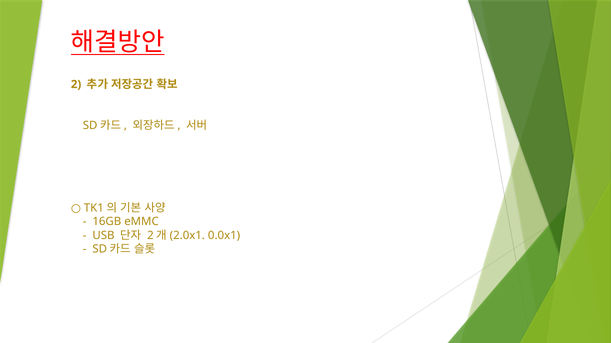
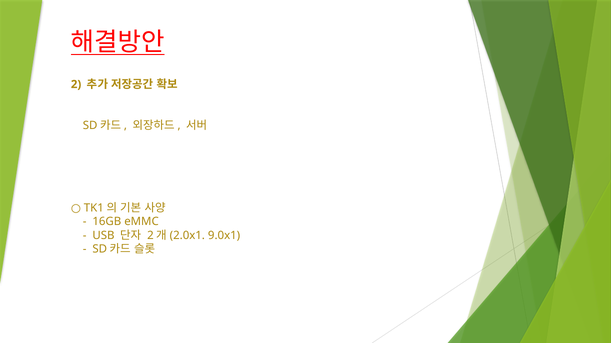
0.0x1: 0.0x1 -> 9.0x1
